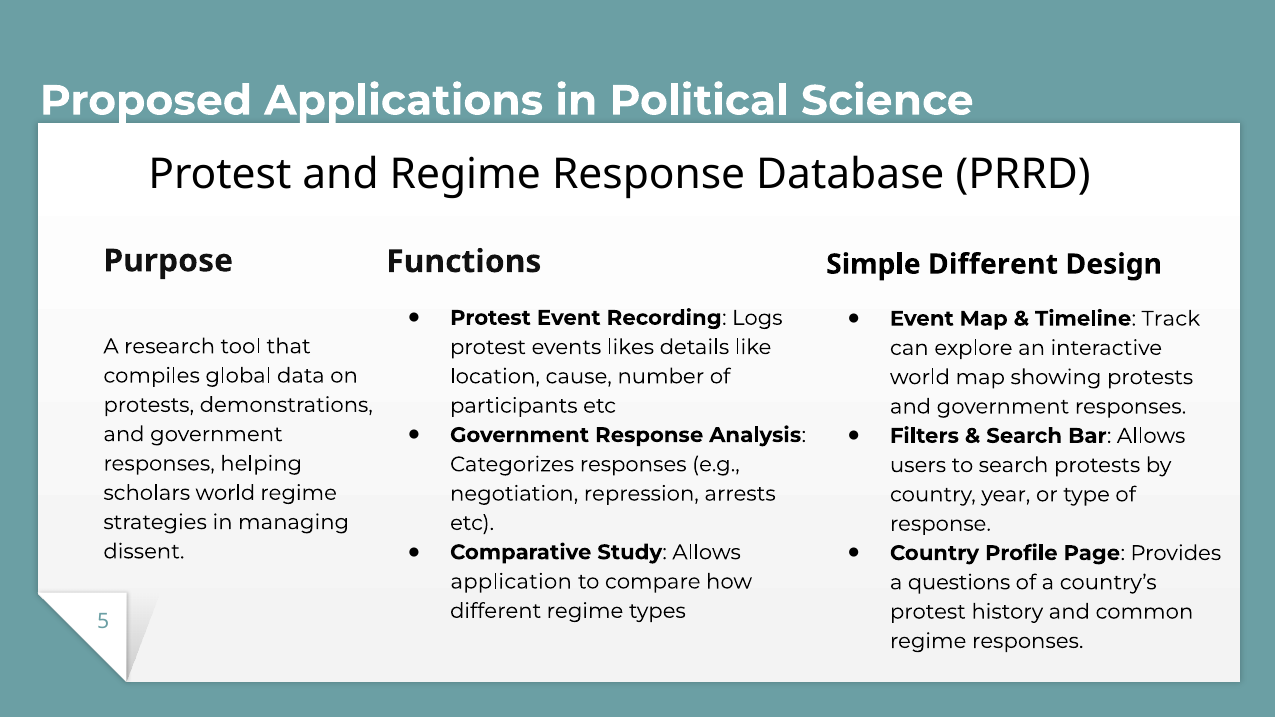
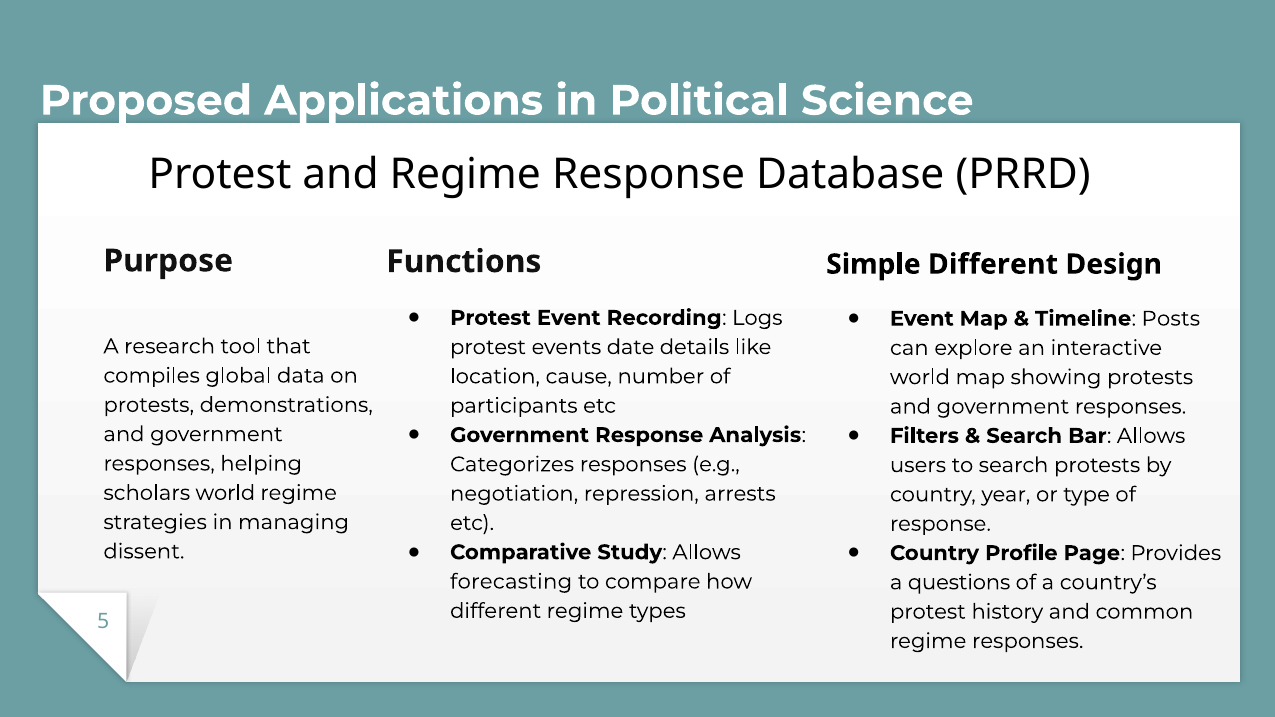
Track: Track -> Posts
likes: likes -> date
application: application -> forecasting
